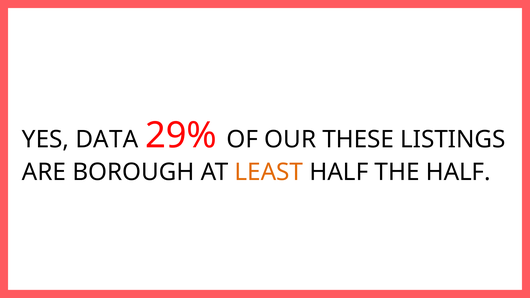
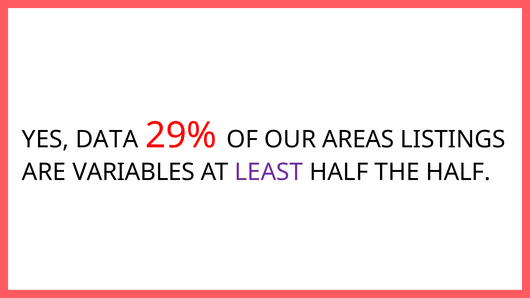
THESE: THESE -> AREAS
BOROUGH: BOROUGH -> VARIABLES
LEAST colour: orange -> purple
